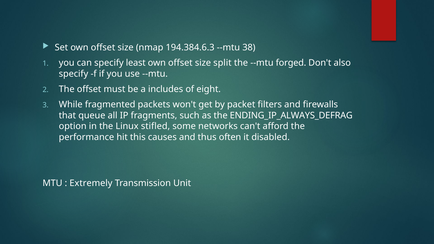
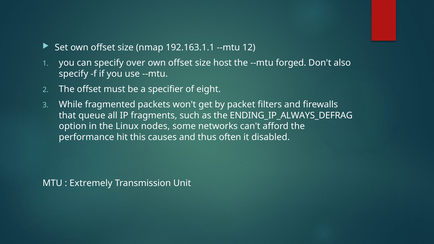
194.384.6.3: 194.384.6.3 -> 192.163.1.1
38: 38 -> 12
least: least -> over
split: split -> host
includes: includes -> specifier
stifled: stifled -> nodes
